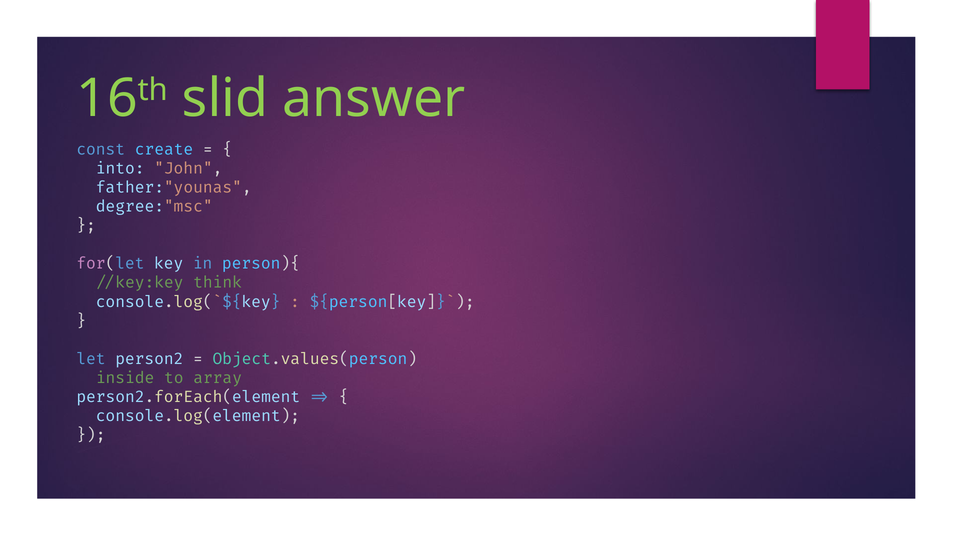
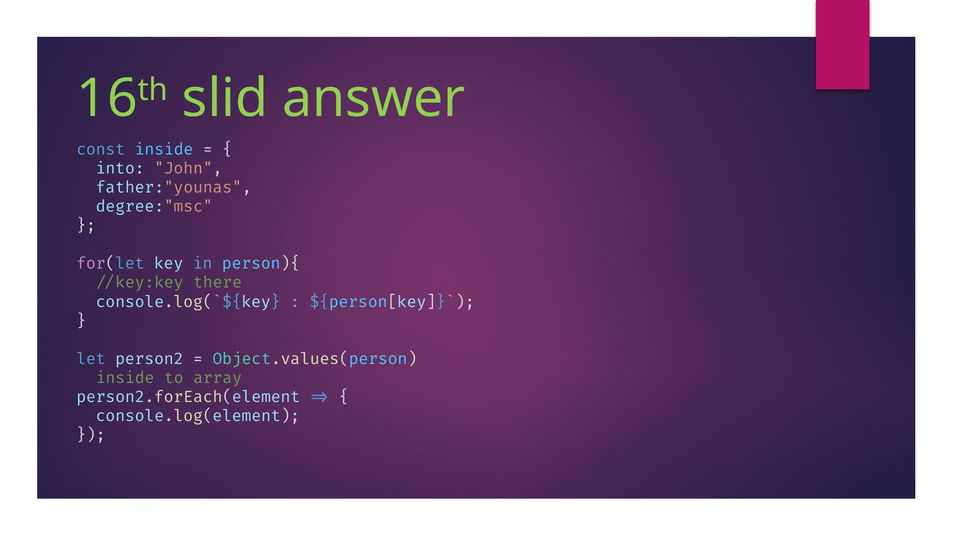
create: create -> inside
think: think -> there
